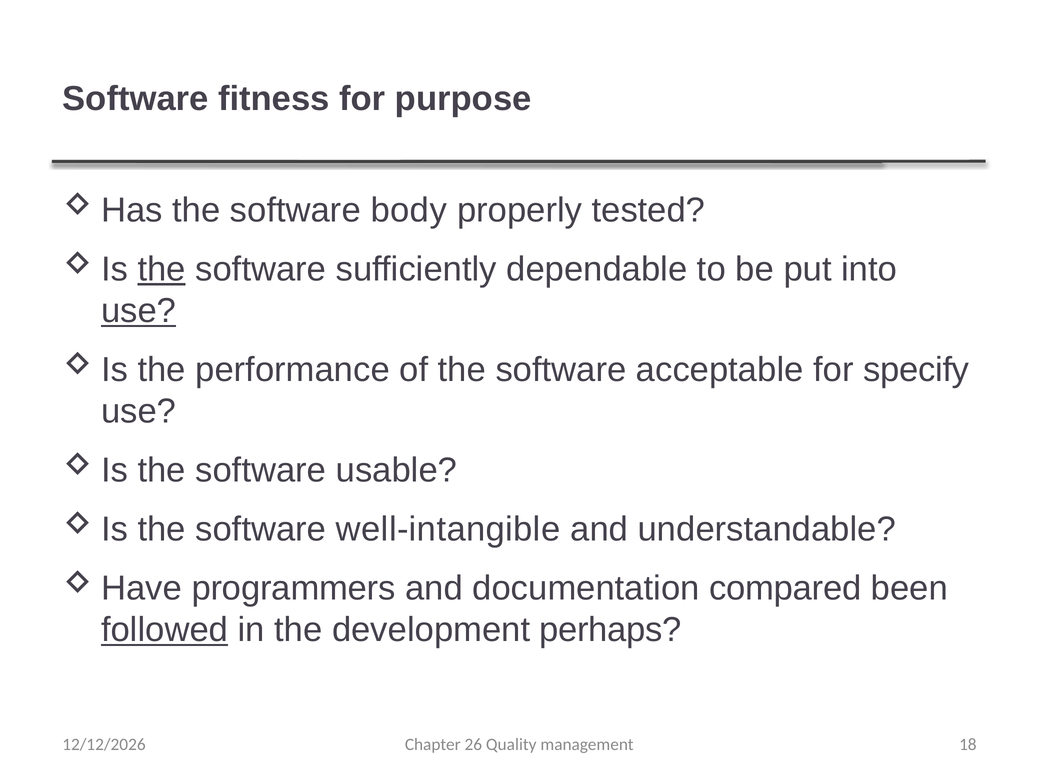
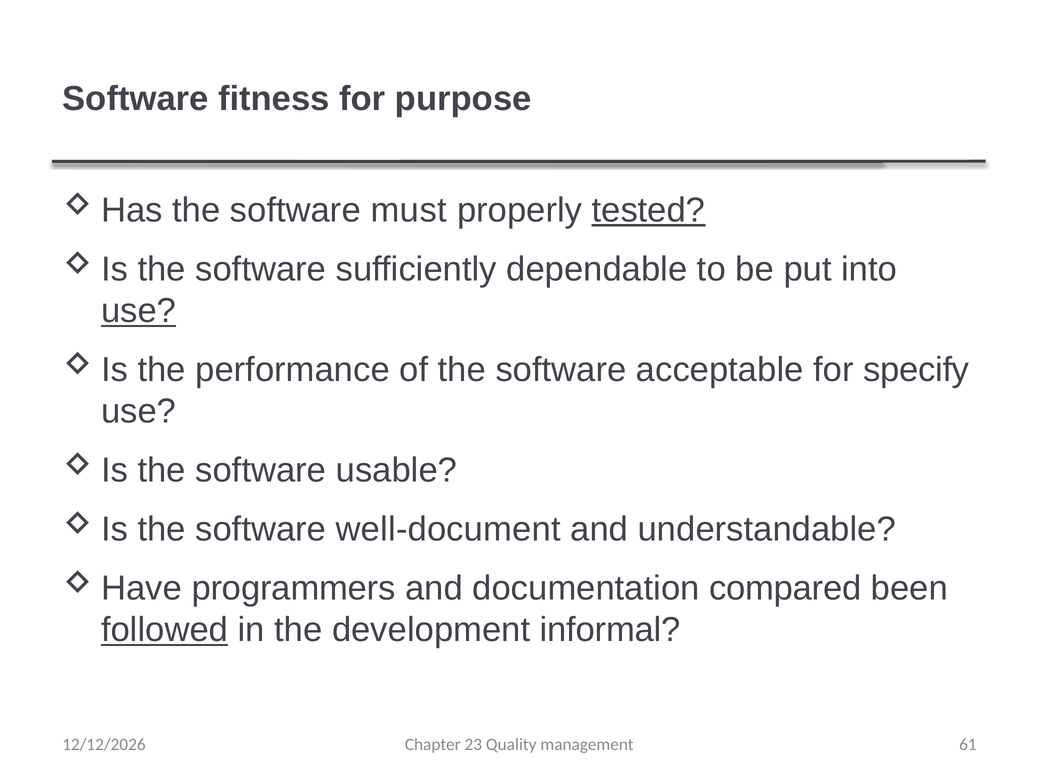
body: body -> must
tested underline: none -> present
the at (162, 269) underline: present -> none
well-intangible: well-intangible -> well-document
perhaps: perhaps -> informal
26: 26 -> 23
18: 18 -> 61
